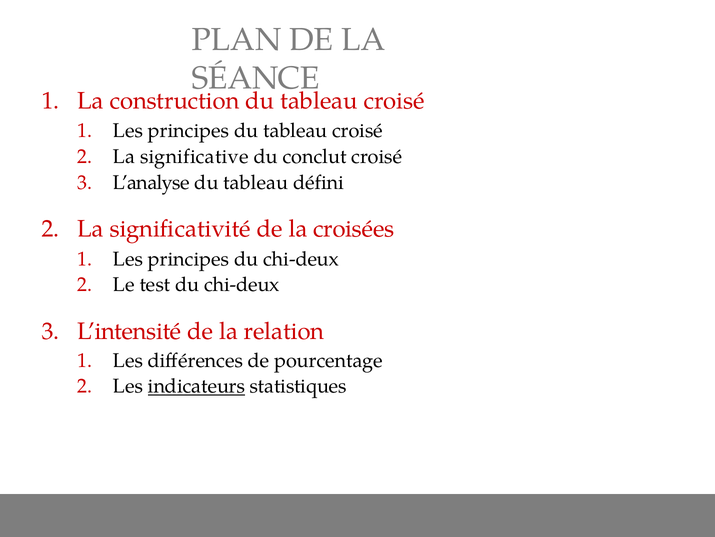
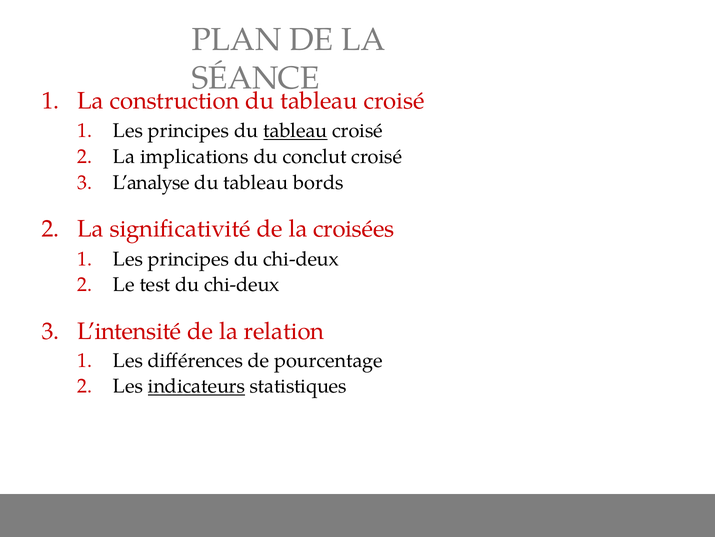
tableau at (295, 131) underline: none -> present
significative: significative -> implications
défini: défini -> bords
